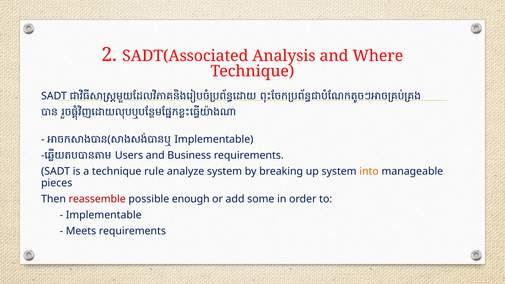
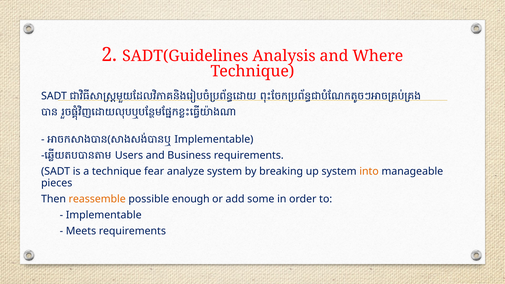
SADT(Associated: SADT(Associated -> SADT(Guidelines
rule: rule -> fear
reassemble colour: red -> orange
